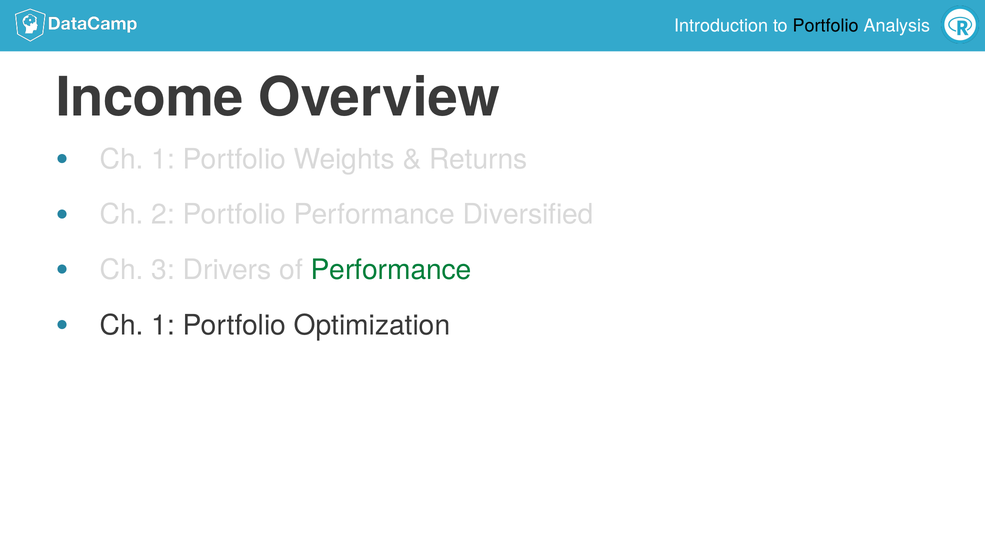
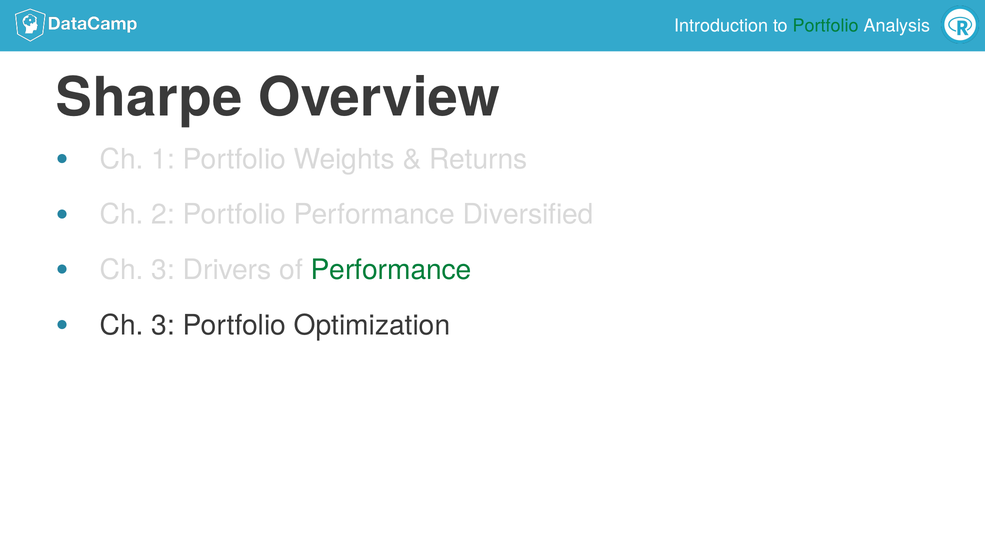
Portfolio at (826, 26) colour: black -> green
Income: Income -> Sharpe
1 at (163, 325): 1 -> 3
